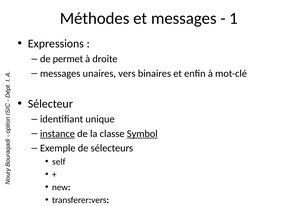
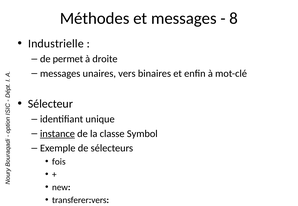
1: 1 -> 8
Expressions: Expressions -> Industrielle
Symbol underline: present -> none
self: self -> fois
